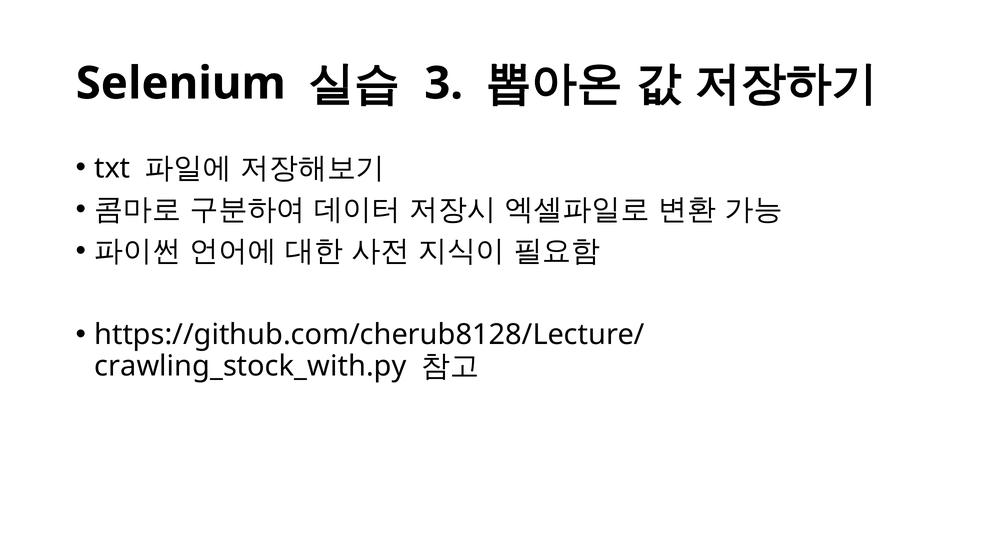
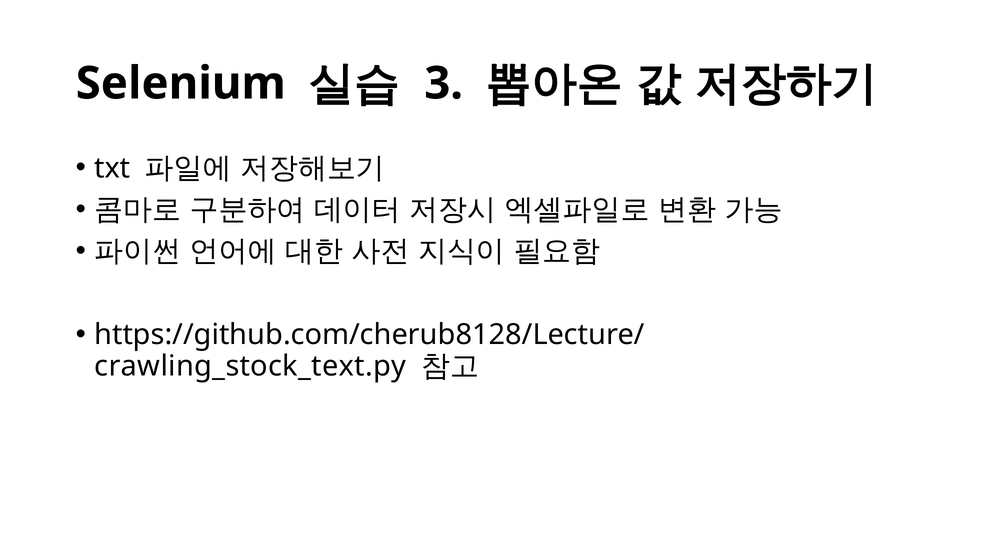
crawling_stock_with.py: crawling_stock_with.py -> crawling_stock_text.py
